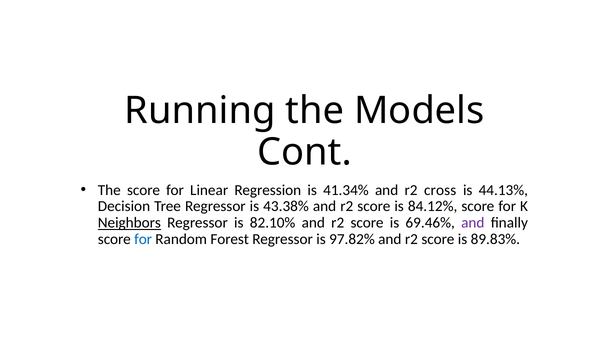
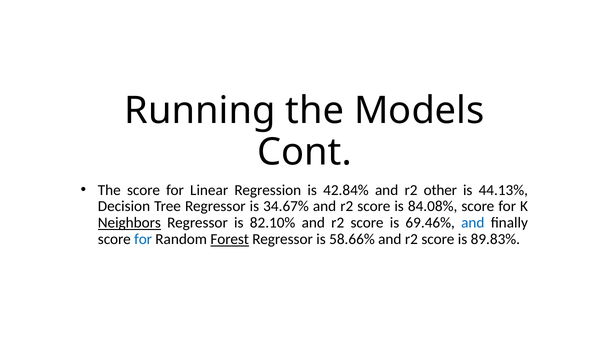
41.34%: 41.34% -> 42.84%
cross: cross -> other
43.38%: 43.38% -> 34.67%
84.12%: 84.12% -> 84.08%
and at (473, 223) colour: purple -> blue
Forest underline: none -> present
97.82%: 97.82% -> 58.66%
